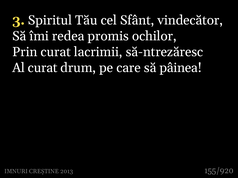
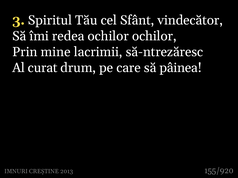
redea promis: promis -> ochilor
Prin curat: curat -> mine
